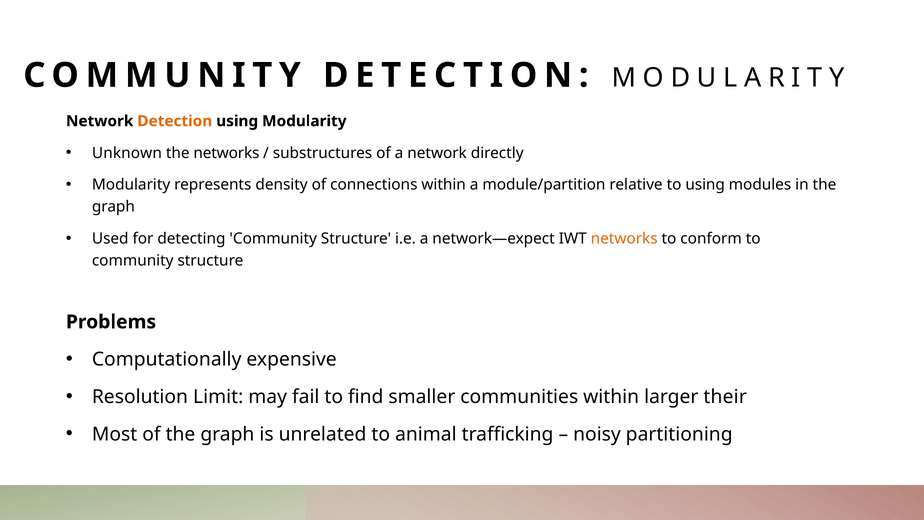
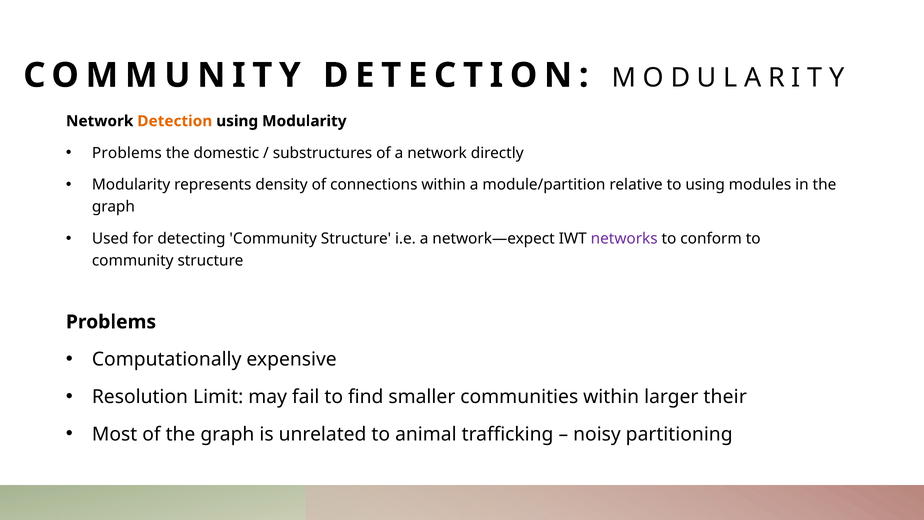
Unknown at (127, 153): Unknown -> Problems
the networks: networks -> domestic
networks at (624, 239) colour: orange -> purple
